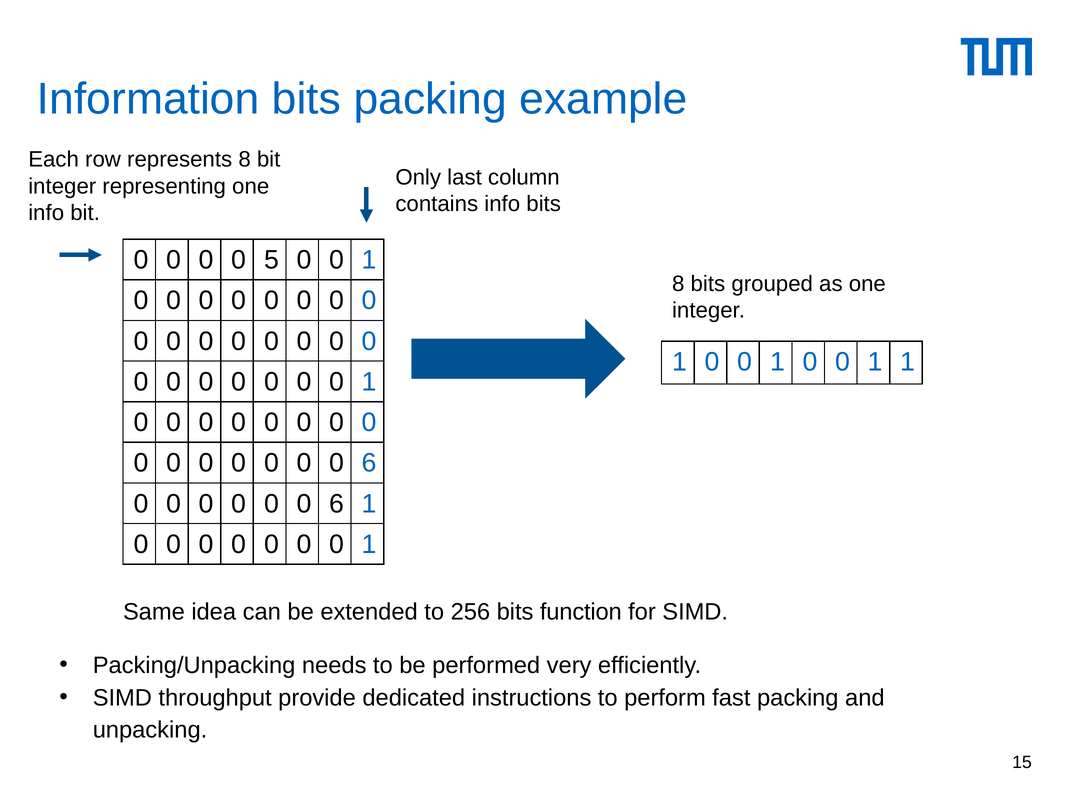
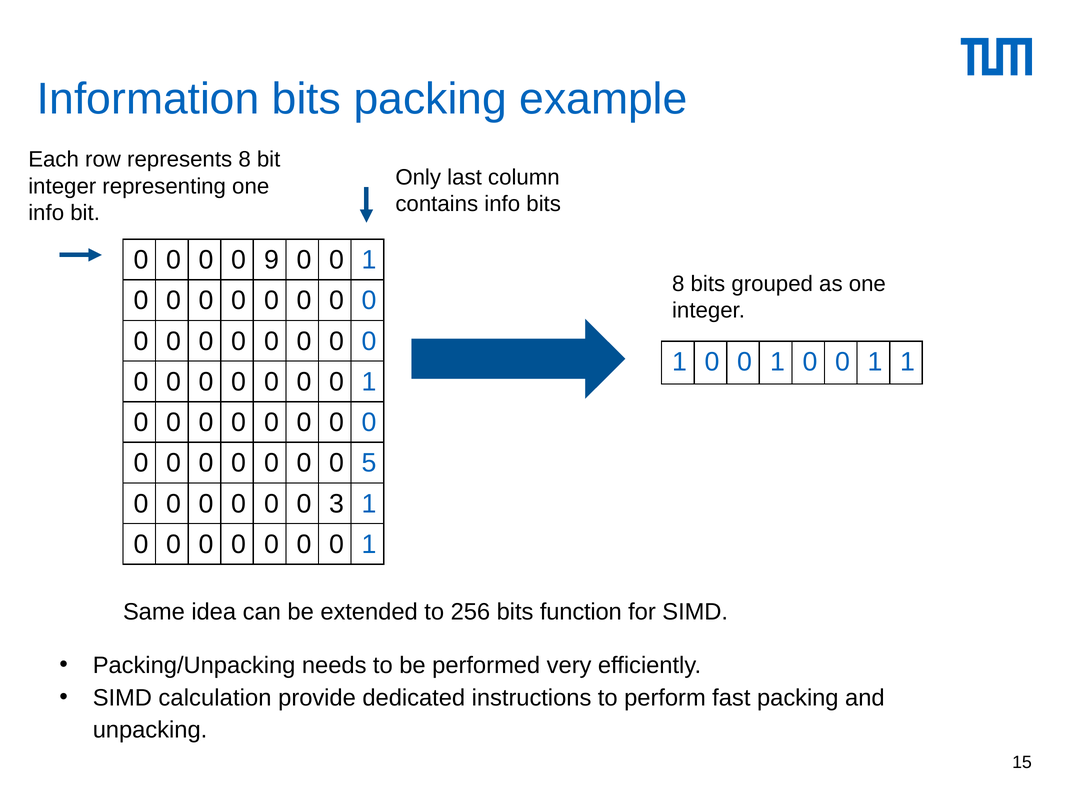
5: 5 -> 9
6 at (369, 464): 6 -> 5
6 at (337, 504): 6 -> 3
throughput: throughput -> calculation
